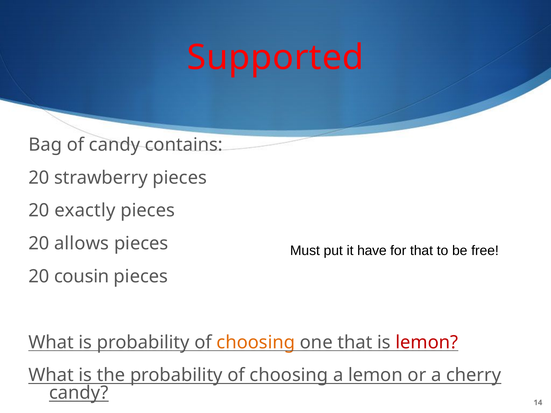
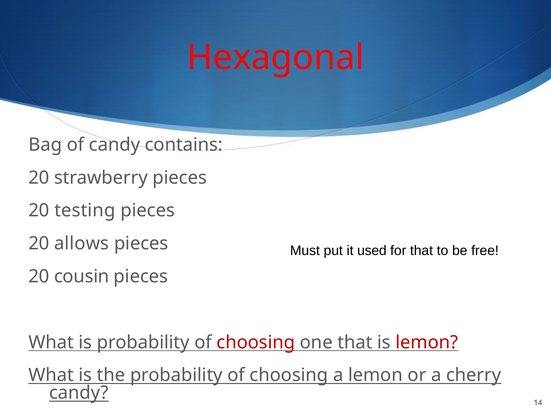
Supported: Supported -> Hexagonal
exactly: exactly -> testing
have: have -> used
choosing at (256, 342) colour: orange -> red
